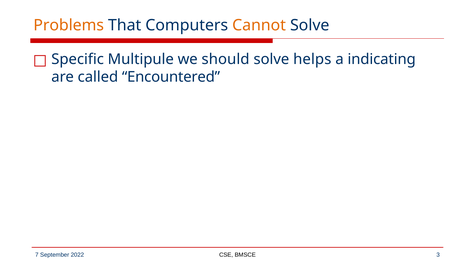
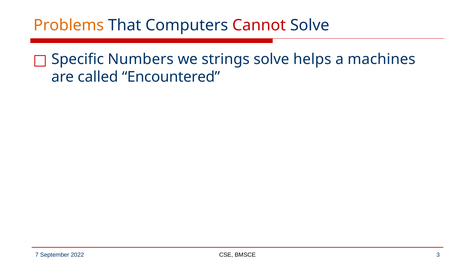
Cannot colour: orange -> red
Multipule: Multipule -> Numbers
should: should -> strings
indicating: indicating -> machines
